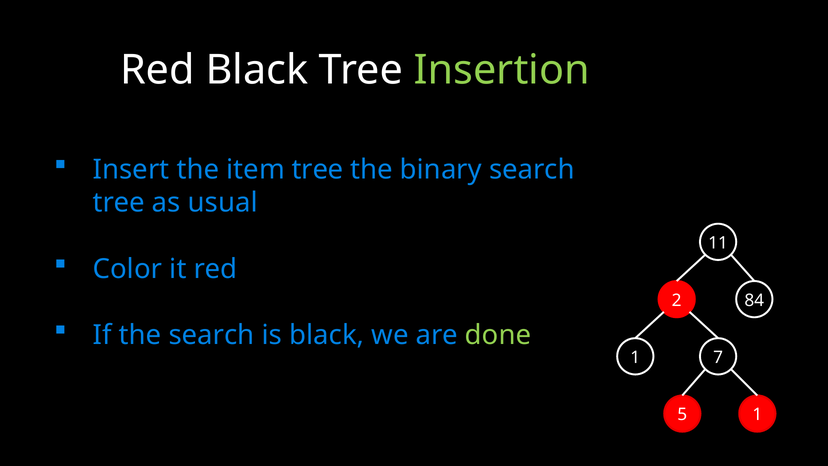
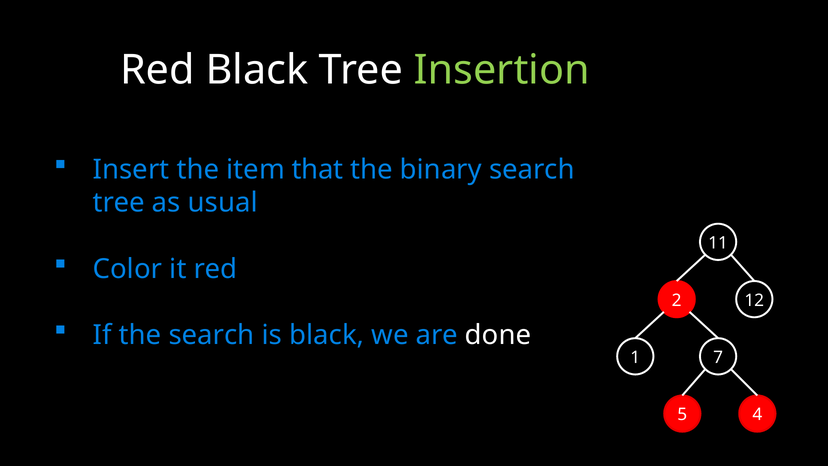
item tree: tree -> that
84: 84 -> 12
done colour: light green -> white
5 1: 1 -> 4
